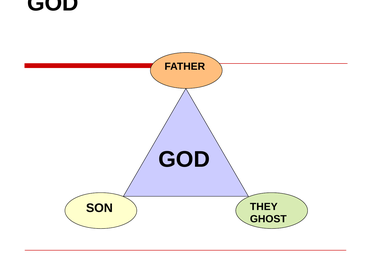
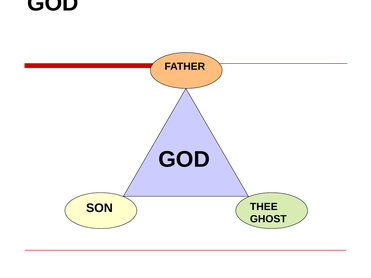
THEY: THEY -> THEE
